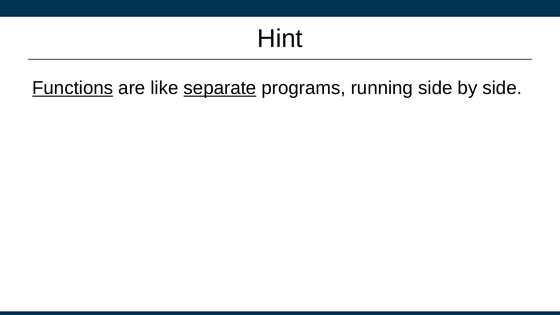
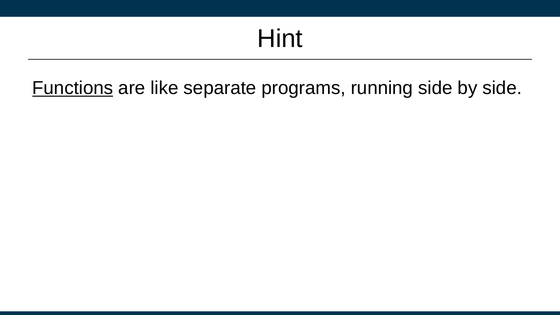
separate underline: present -> none
